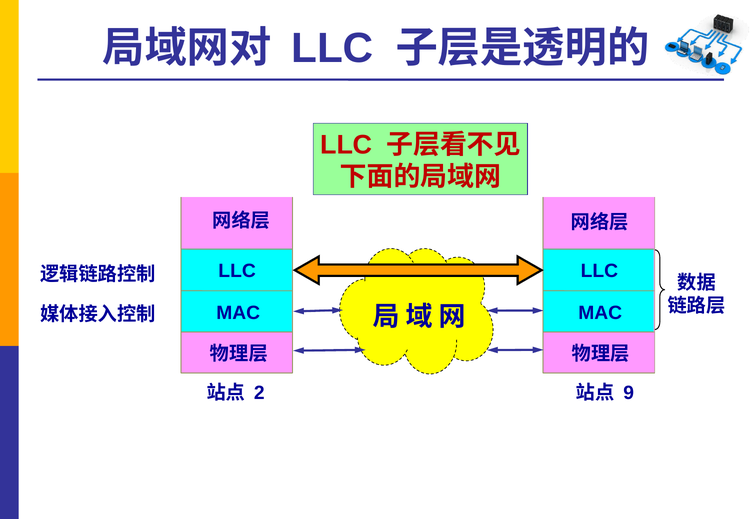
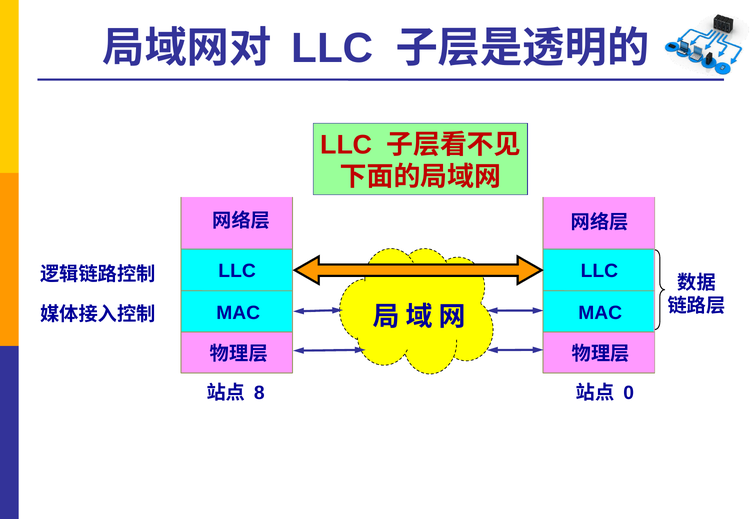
2: 2 -> 8
9: 9 -> 0
